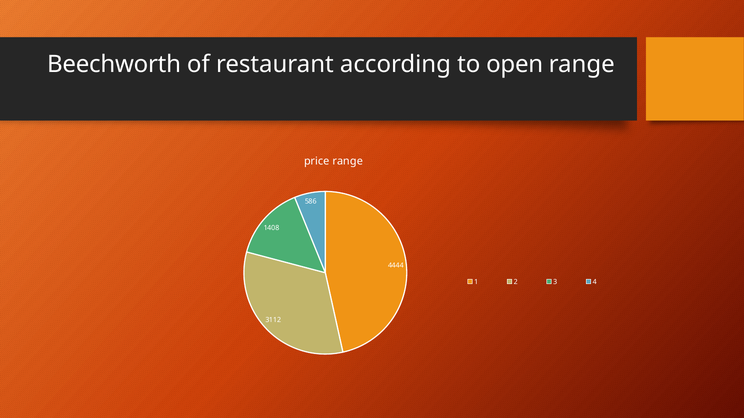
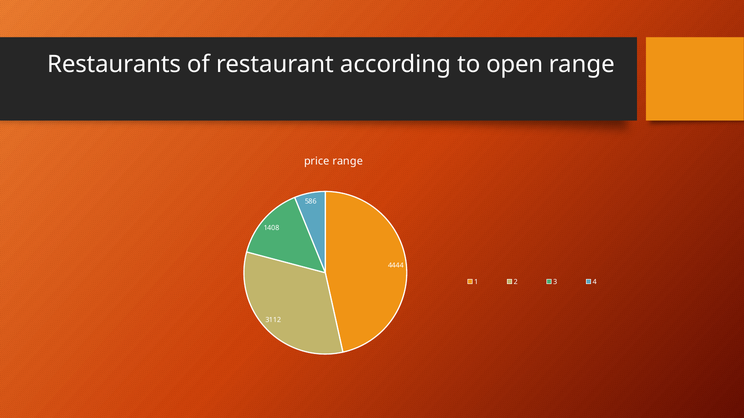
Beechworth: Beechworth -> Restaurants
